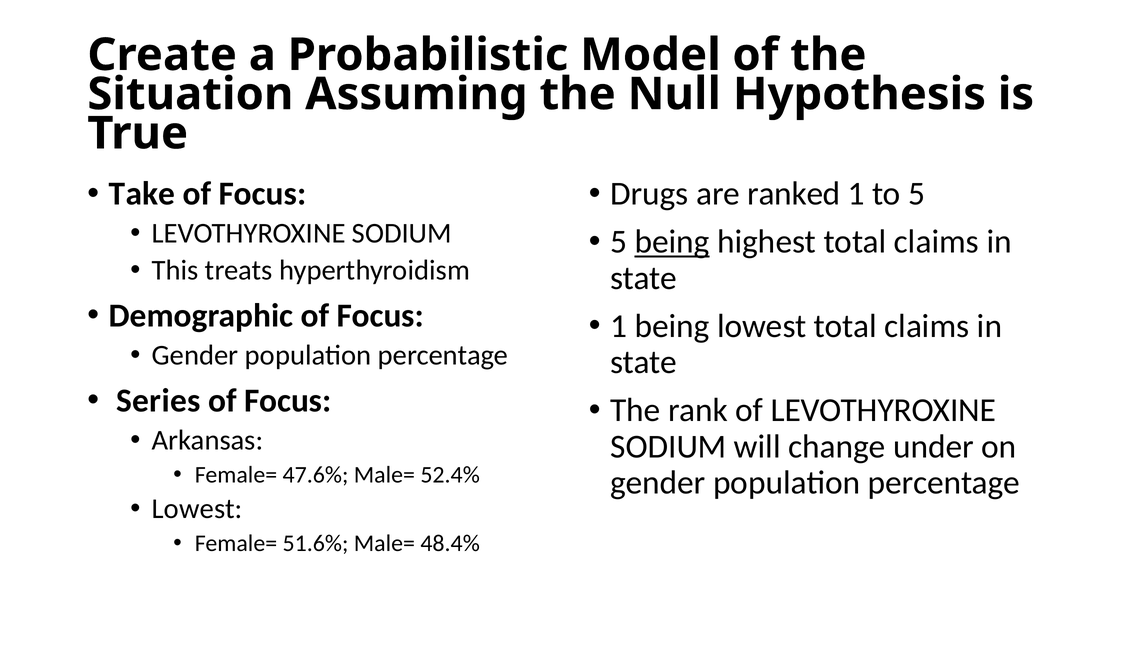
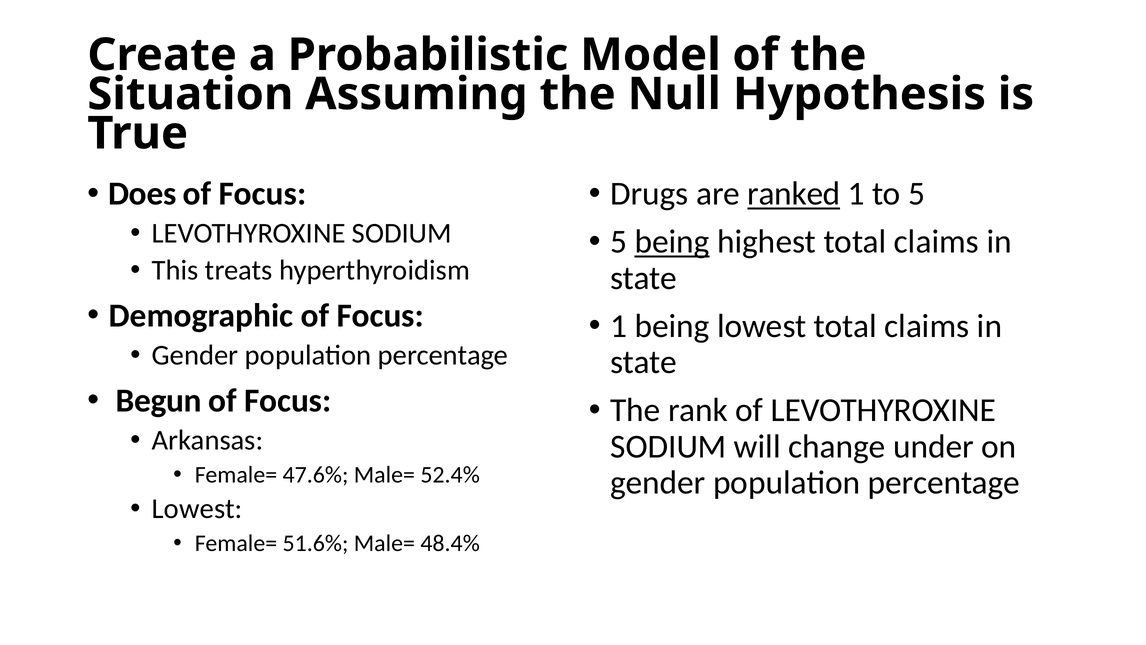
Take: Take -> Does
ranked underline: none -> present
Series: Series -> Begun
